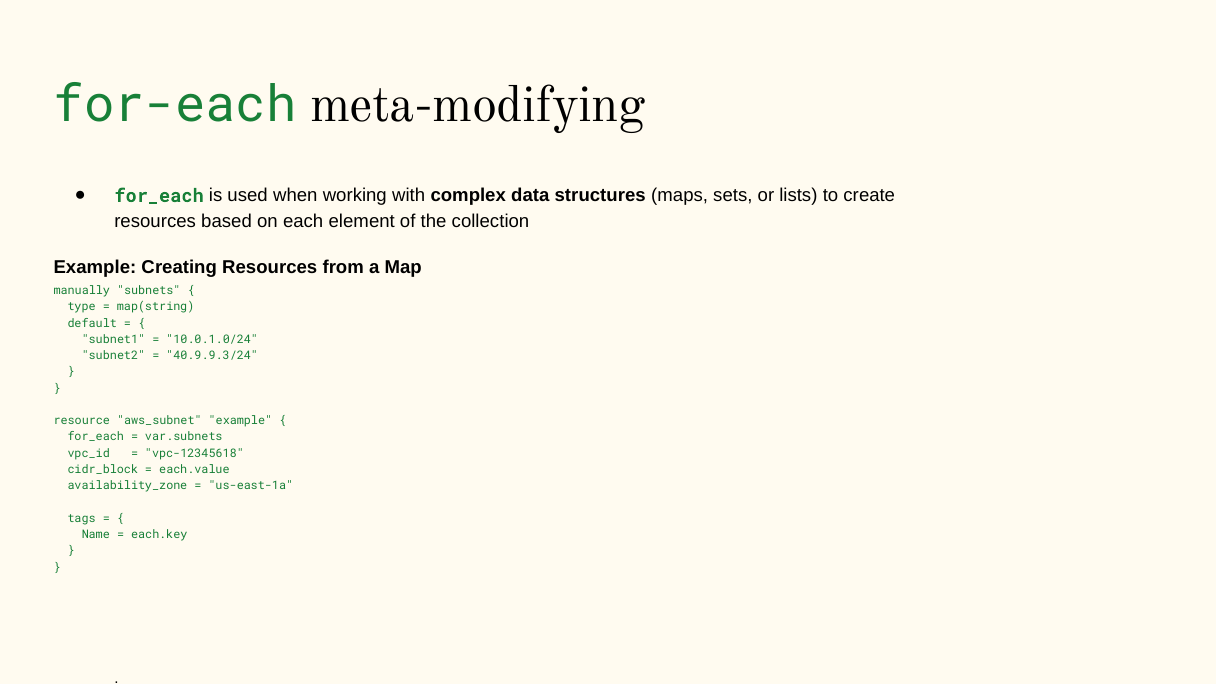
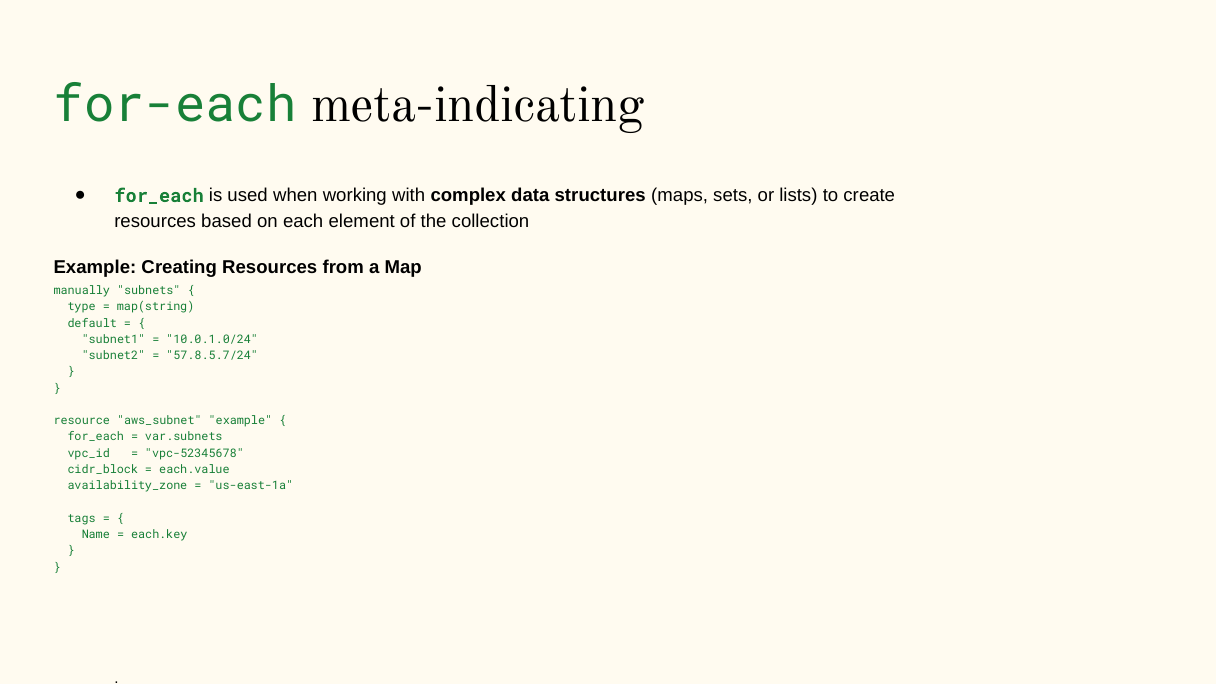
meta-modifying: meta-modifying -> meta-indicating
40.9.9.3/24: 40.9.9.3/24 -> 57.8.5.7/24
vpc-12345618: vpc-12345618 -> vpc-52345678
